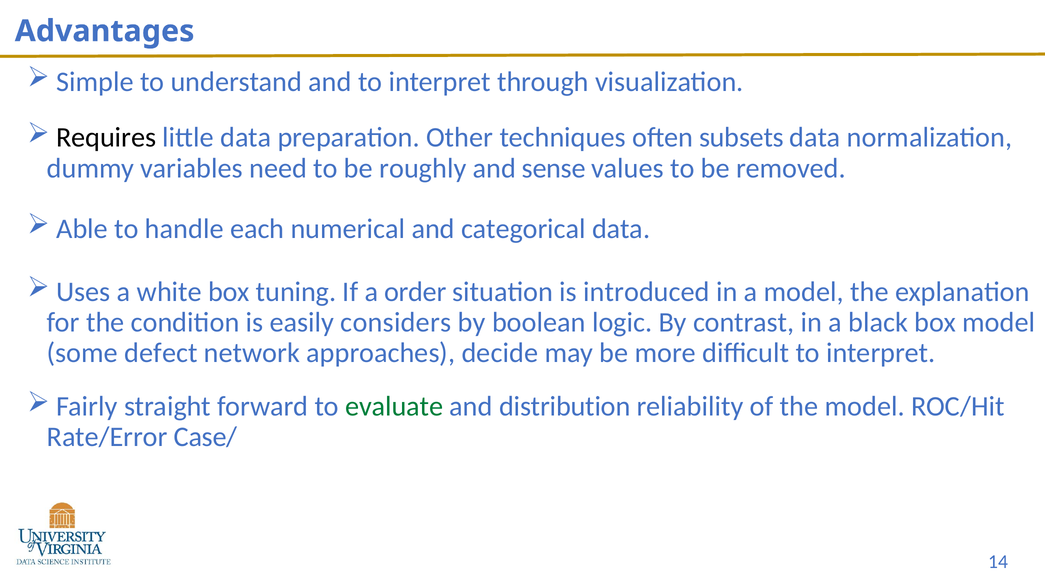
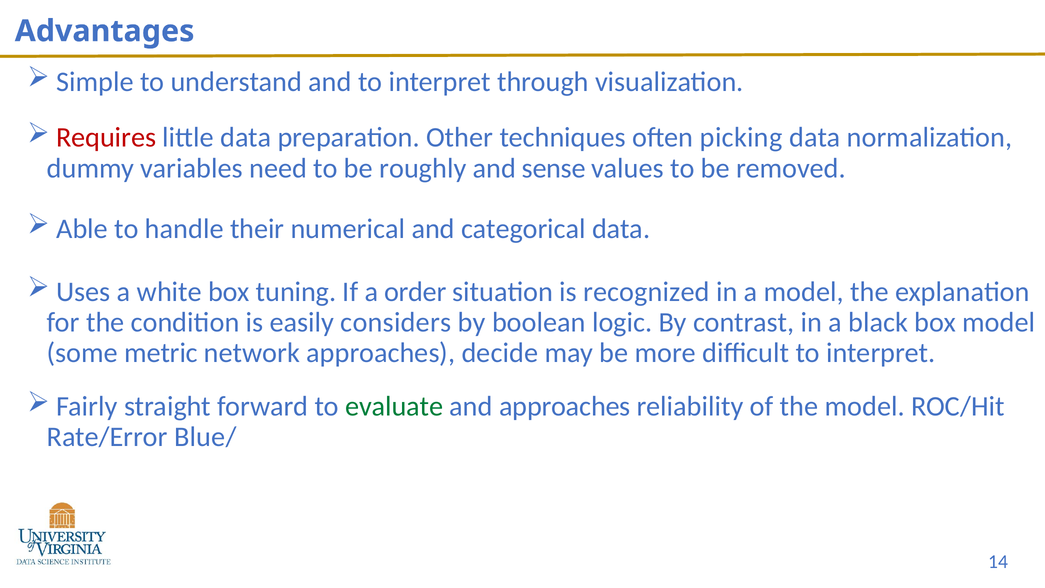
Requires colour: black -> red
subsets: subsets -> picking
each: each -> their
introduced: introduced -> recognized
defect: defect -> metric
and distribution: distribution -> approaches
Case/: Case/ -> Blue/
